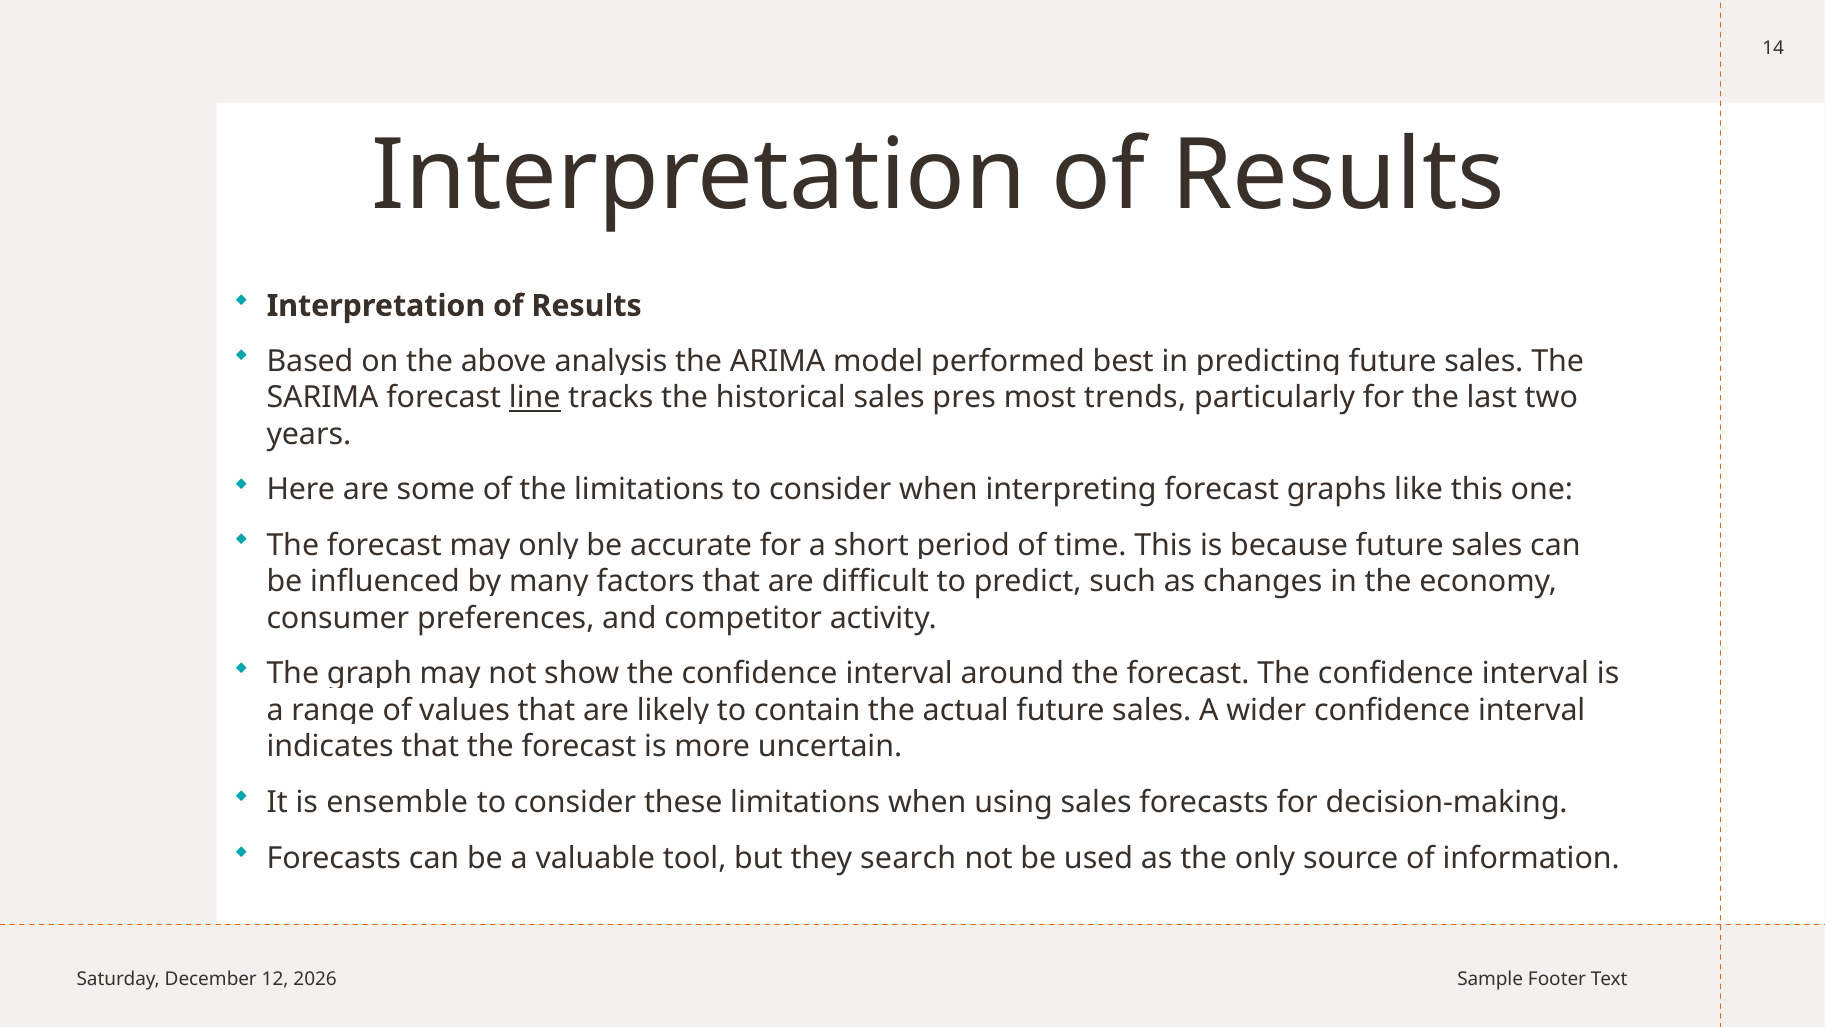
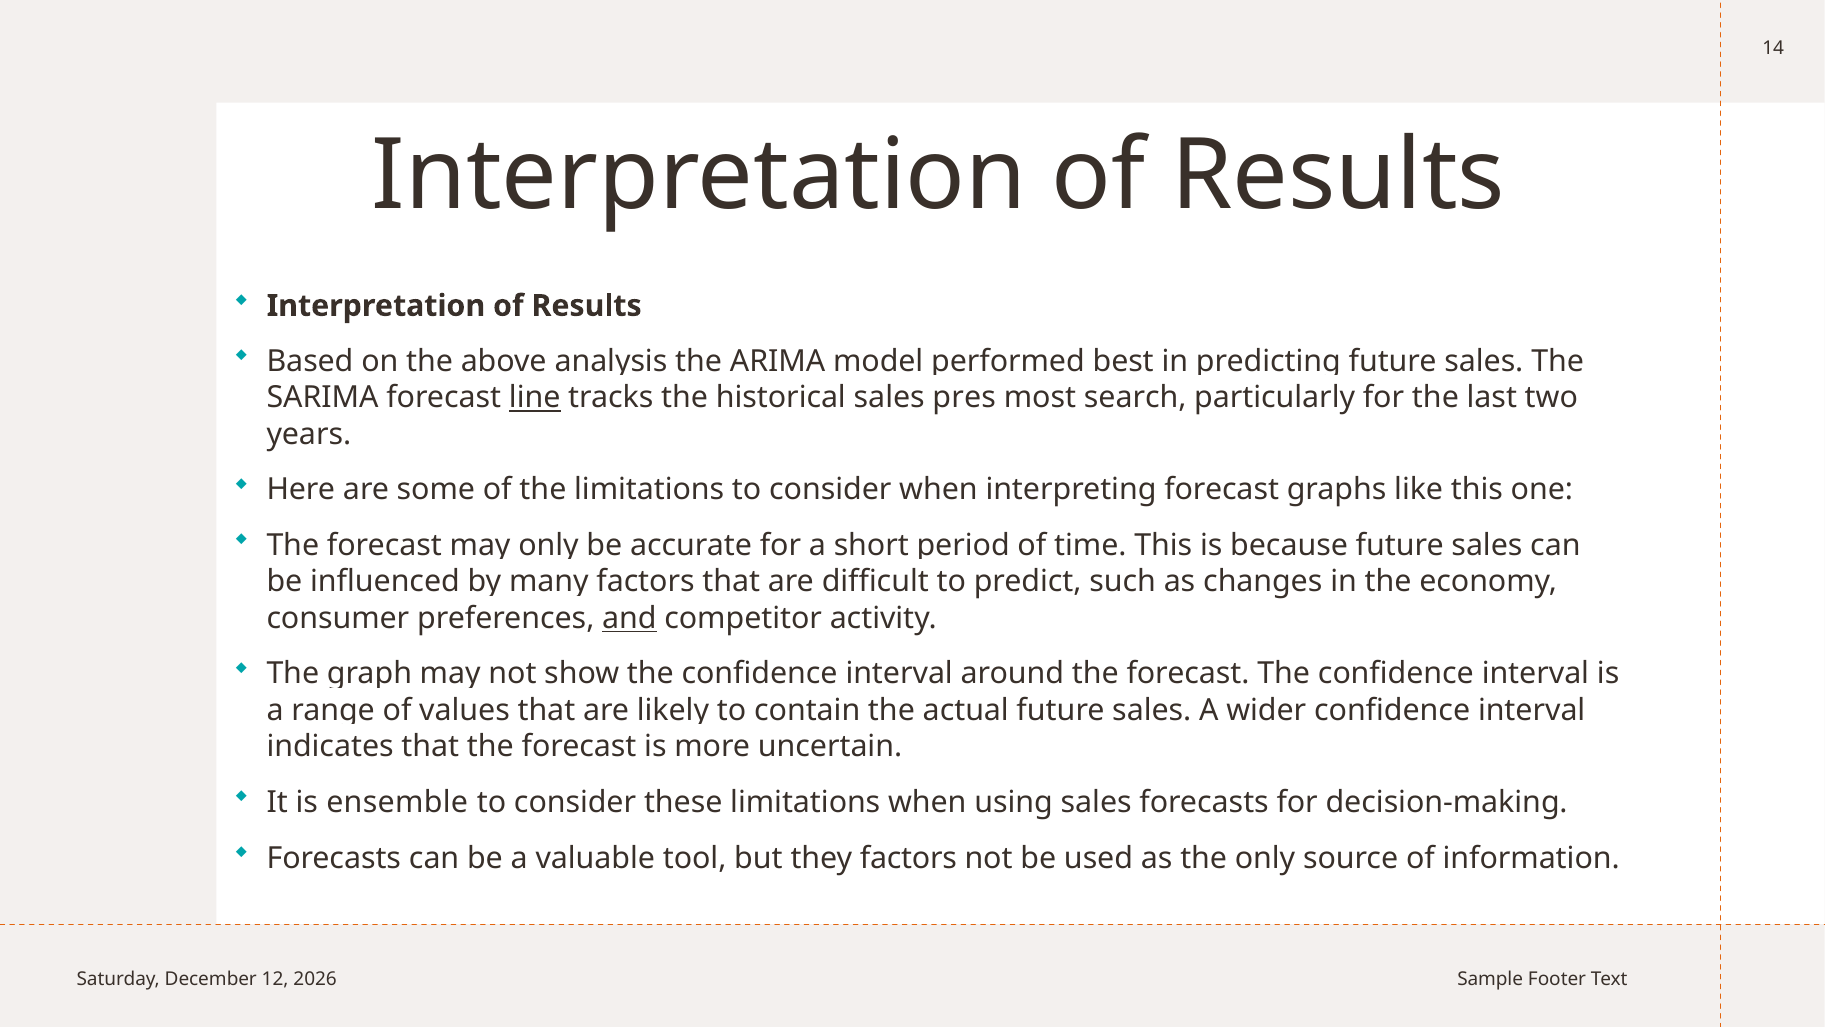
trends: trends -> search
and underline: none -> present
they search: search -> factors
